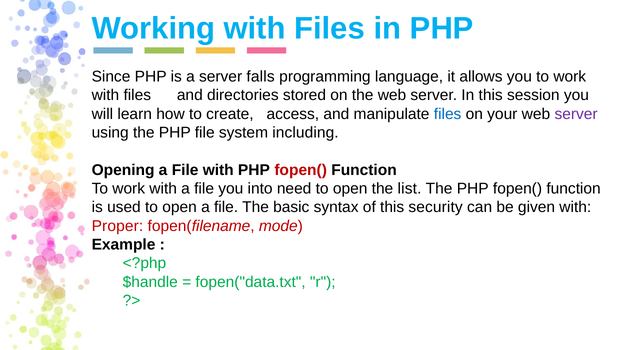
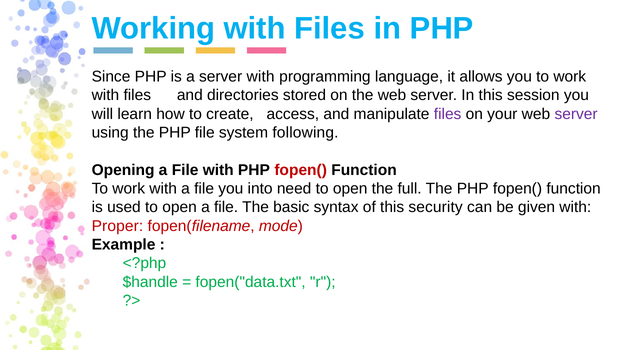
server falls: falls -> with
files at (448, 114) colour: blue -> purple
including: including -> following
list: list -> full
